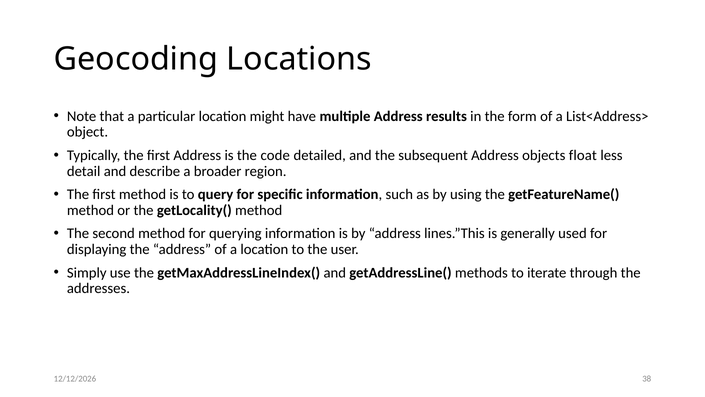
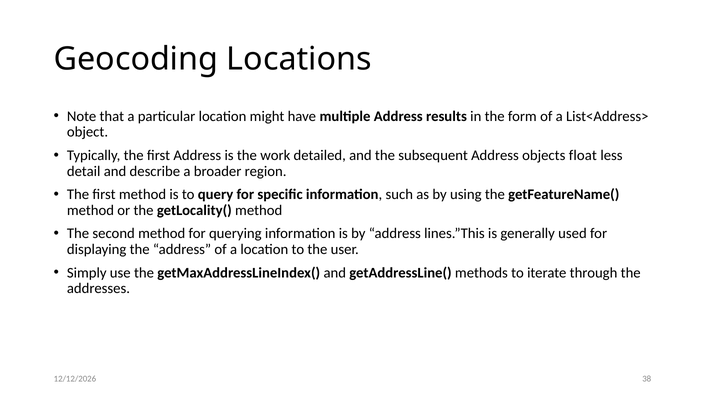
code: code -> work
